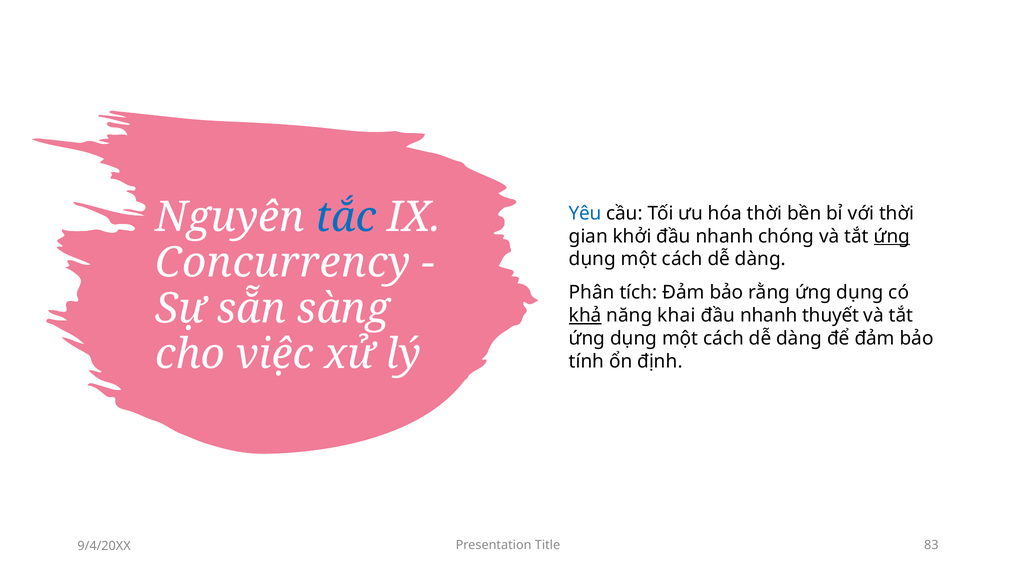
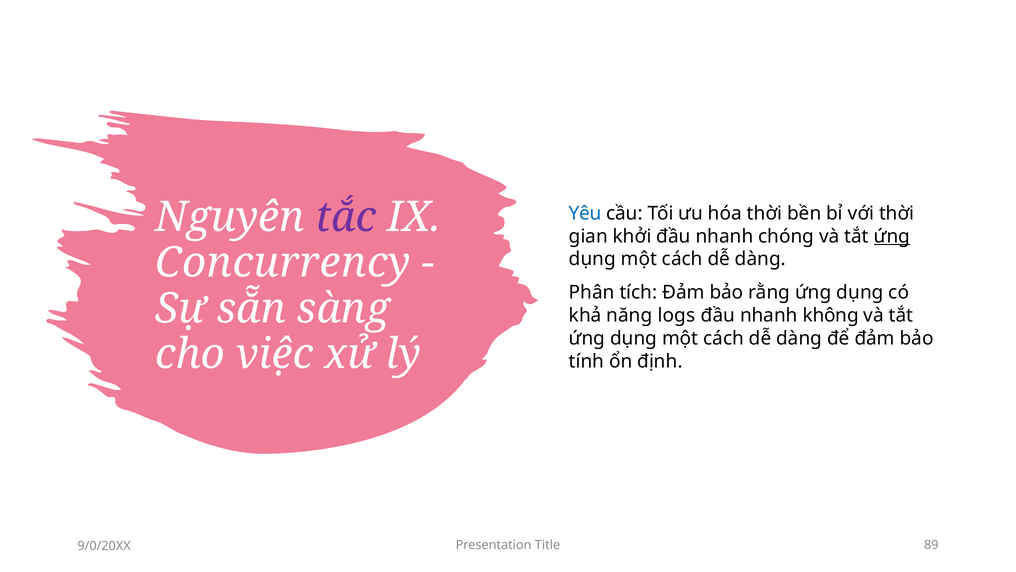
tắc colour: blue -> purple
khả underline: present -> none
khai: khai -> logs
thuyết: thuyết -> không
83: 83 -> 89
9/4/20XX: 9/4/20XX -> 9/0/20XX
